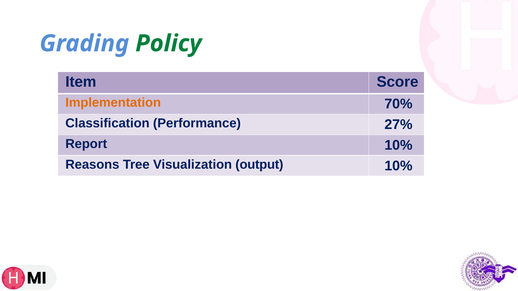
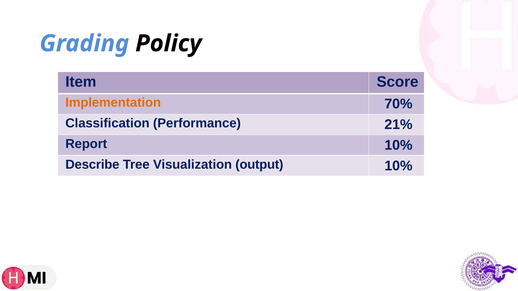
Policy colour: green -> black
27%: 27% -> 21%
Reasons: Reasons -> Describe
